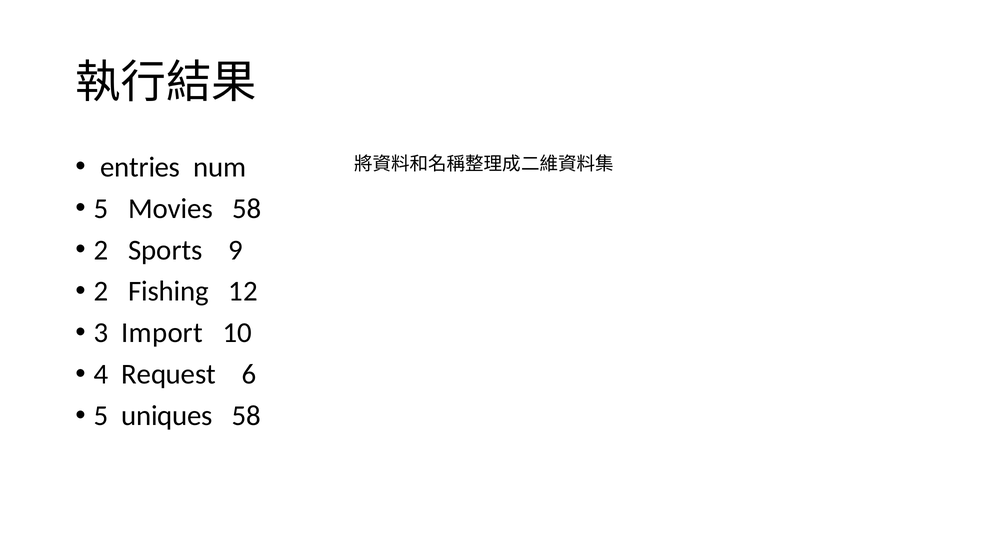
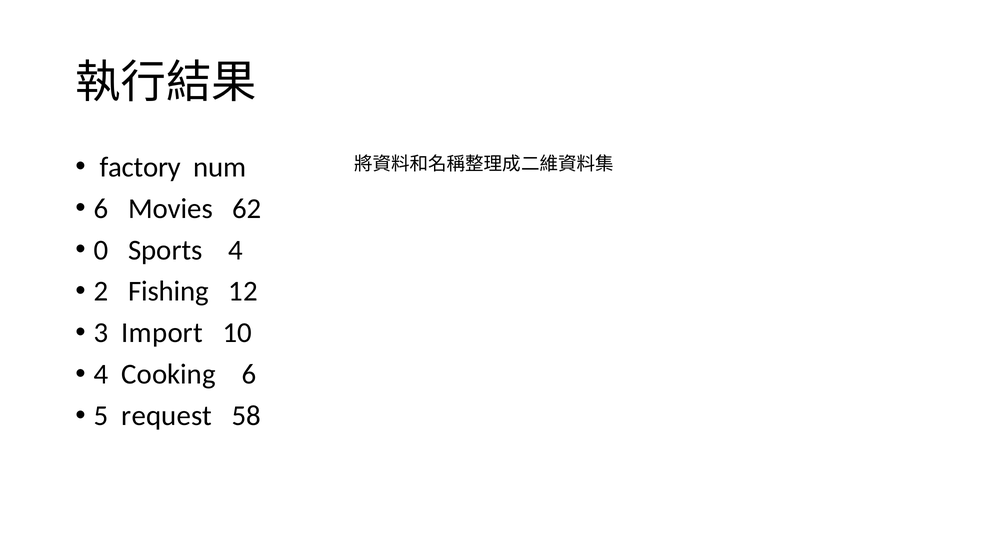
entries: entries -> factory
5 at (101, 209): 5 -> 6
Movies 58: 58 -> 62
2 at (101, 250): 2 -> 0
Sports 9: 9 -> 4
Request: Request -> Cooking
uniques: uniques -> request
